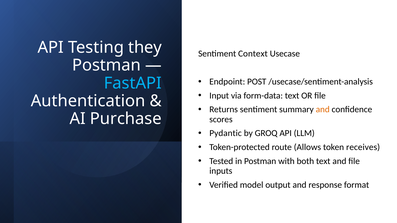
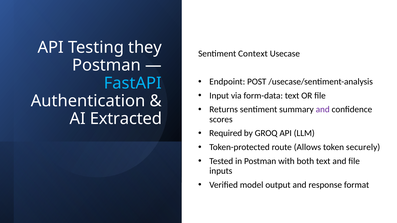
and at (323, 110) colour: orange -> purple
Purchase: Purchase -> Extracted
Pydantic: Pydantic -> Required
receives: receives -> securely
